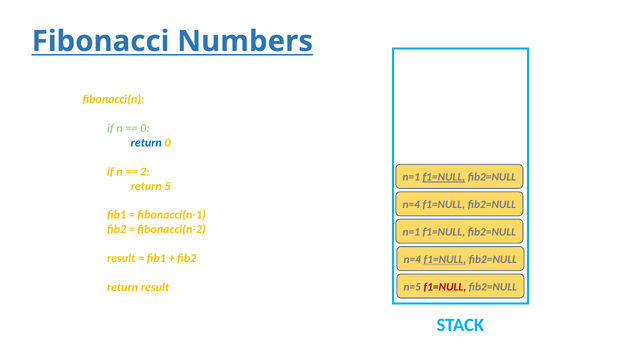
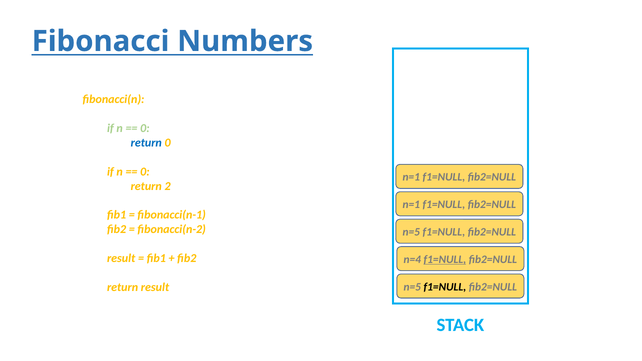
2 at (145, 172): 2 -> 0
f1=NULL at (444, 177) underline: present -> none
5: 5 -> 2
n=4 at (411, 205): n=4 -> n=1
n=1 at (411, 232): n=1 -> n=5
f1=NULL at (445, 287) colour: red -> black
